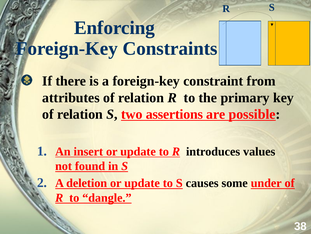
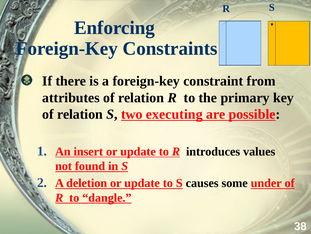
assertions: assertions -> executing
